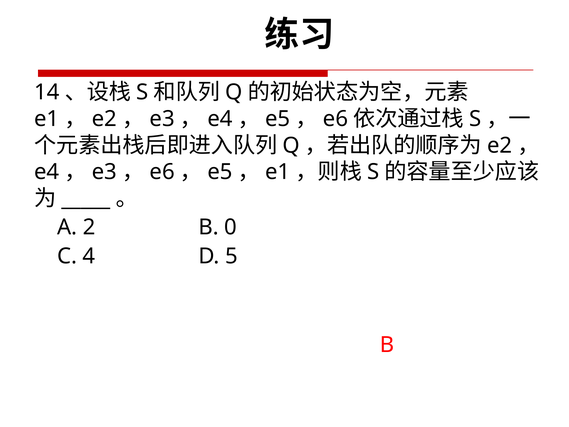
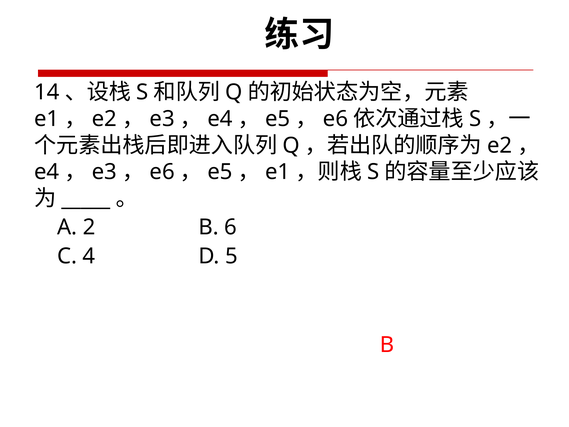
0: 0 -> 6
